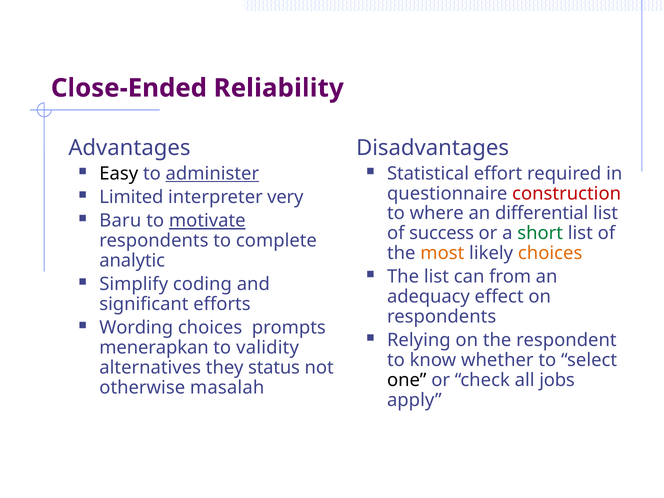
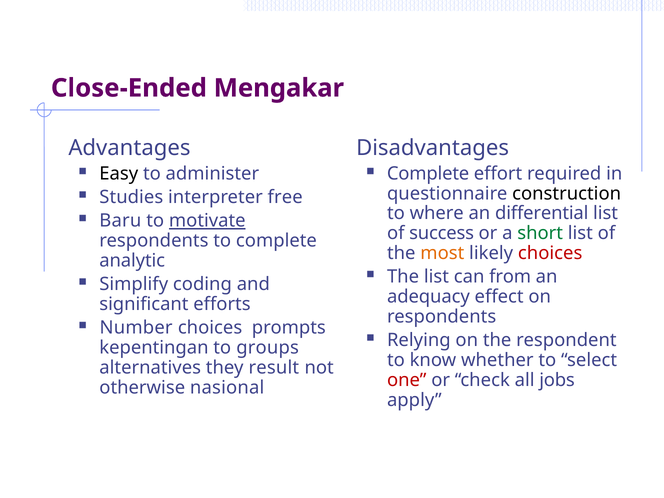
Reliability: Reliability -> Mengakar
administer underline: present -> none
Statistical at (428, 174): Statistical -> Complete
construction colour: red -> black
Limited: Limited -> Studies
very: very -> free
choices at (550, 253) colour: orange -> red
Wording: Wording -> Number
menerapkan: menerapkan -> kepentingan
validity: validity -> groups
status: status -> result
one colour: black -> red
masalah: masalah -> nasional
